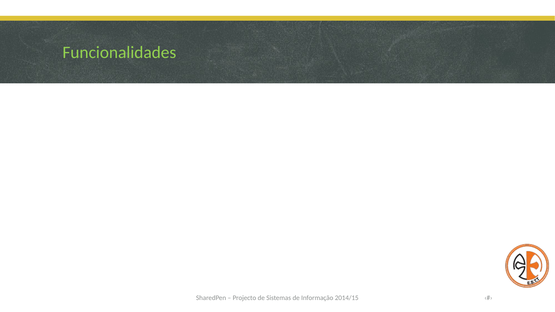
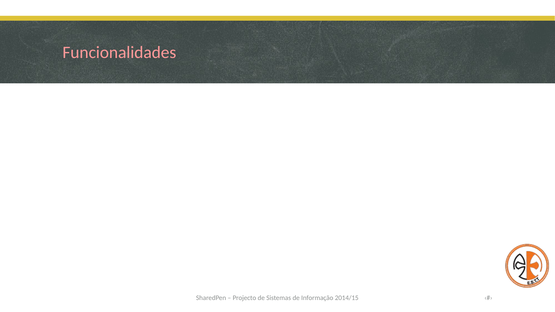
Funcionalidades colour: light green -> pink
